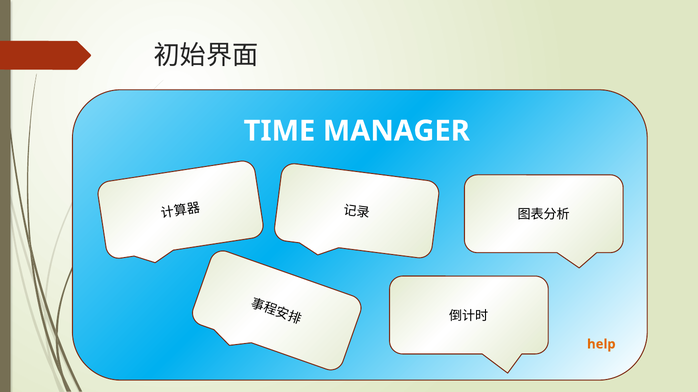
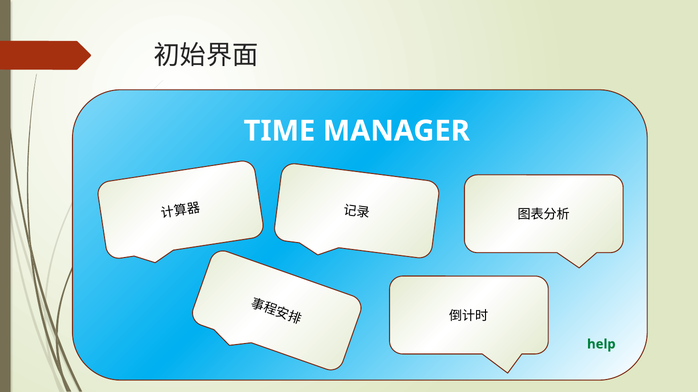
help colour: orange -> green
